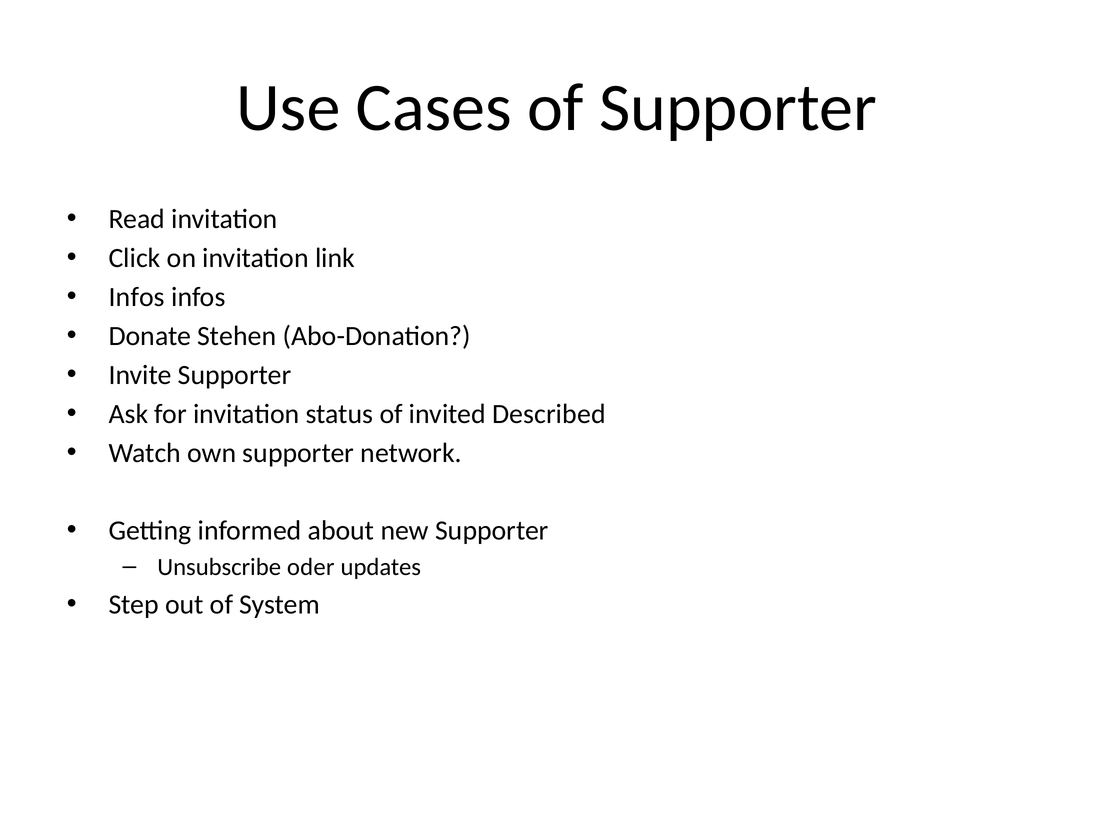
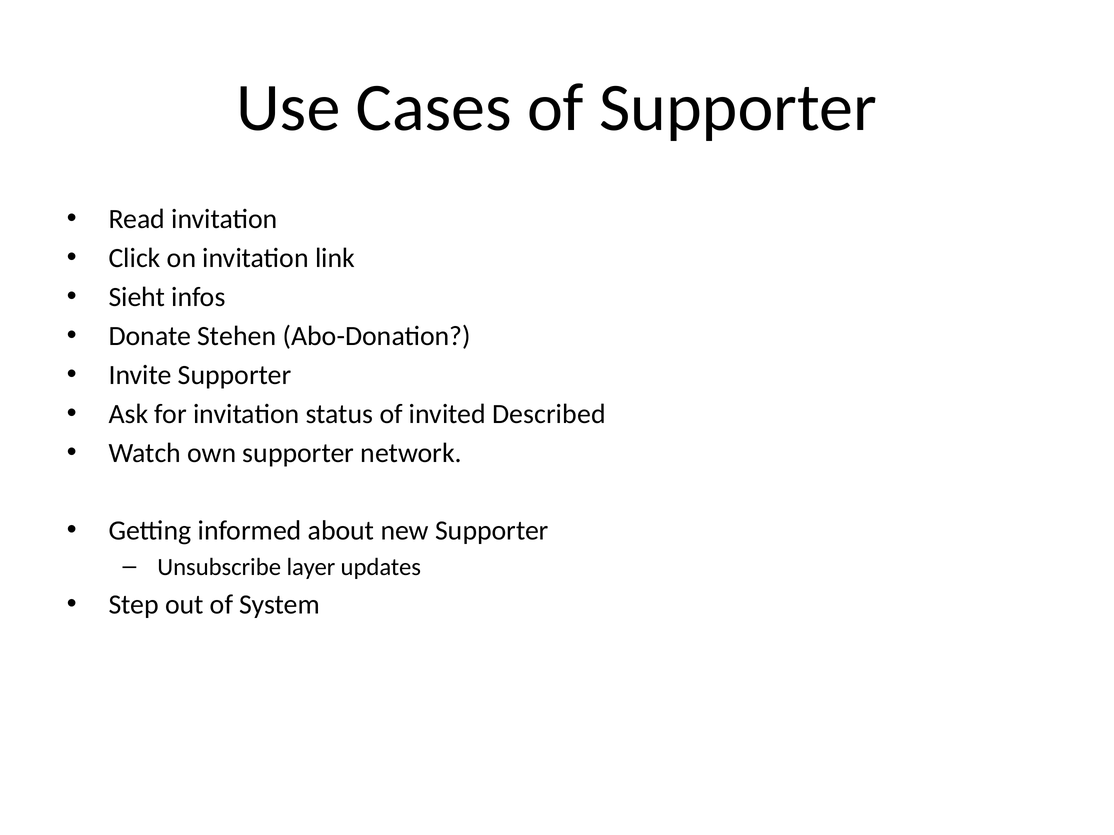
Infos at (137, 297): Infos -> Sieht
oder: oder -> layer
